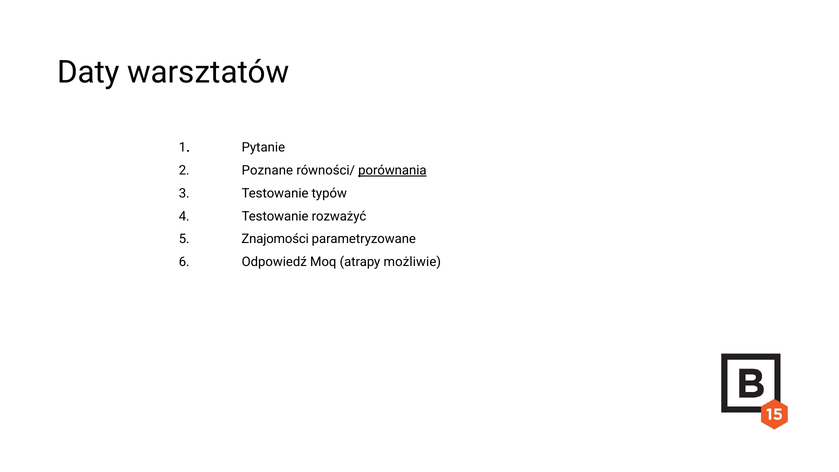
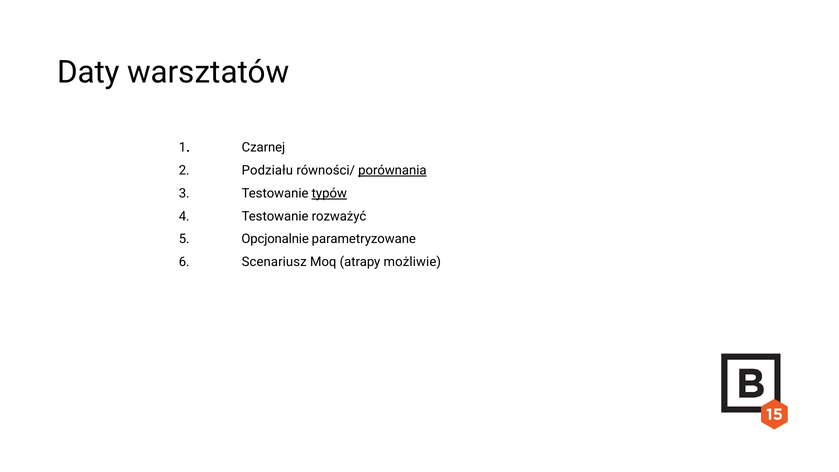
Pytanie: Pytanie -> Czarnej
Poznane: Poznane -> Podziału
typów underline: none -> present
Znajomości: Znajomości -> Opcjonalnie
Odpowiedź: Odpowiedź -> Scenariusz
